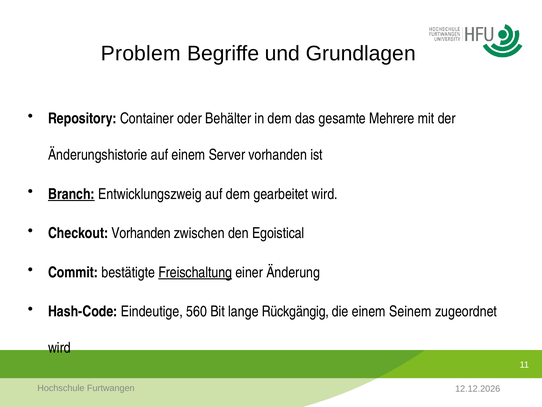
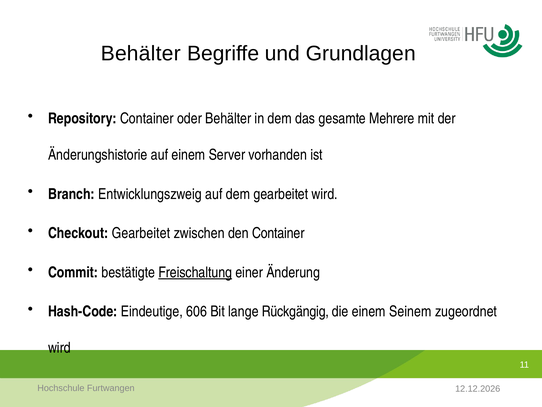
Problem at (141, 53): Problem -> Behälter
Branch underline: present -> none
Checkout Vorhanden: Vorhanden -> Gearbeitet
den Egoistical: Egoistical -> Container
560: 560 -> 606
